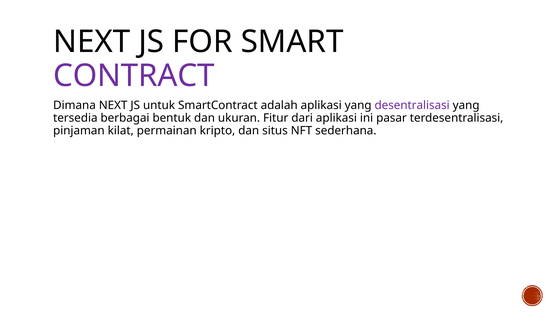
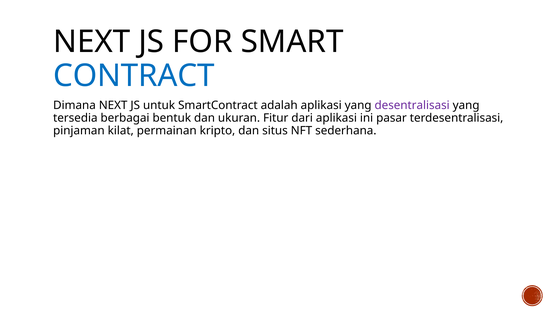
CONTRACT colour: purple -> blue
